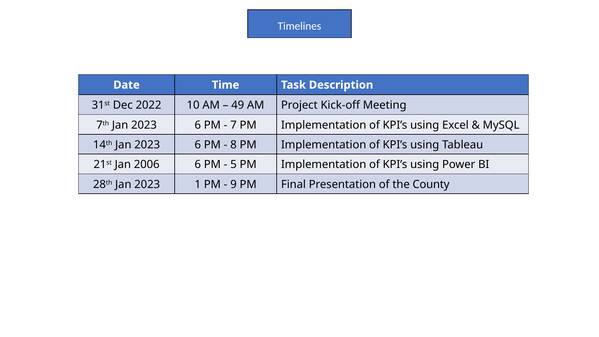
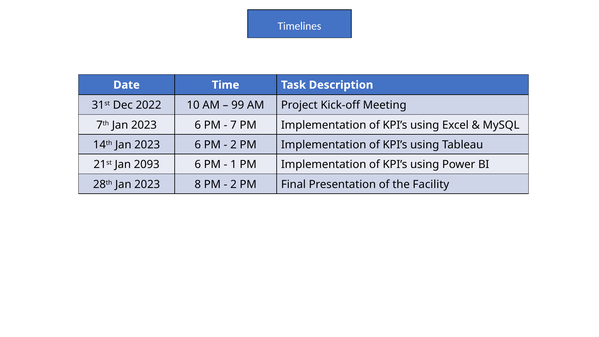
49: 49 -> 99
8 at (233, 145): 8 -> 2
2006: 2006 -> 2093
5: 5 -> 1
1: 1 -> 8
9 at (233, 184): 9 -> 2
County: County -> Facility
